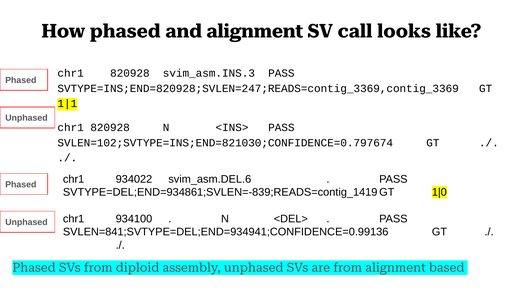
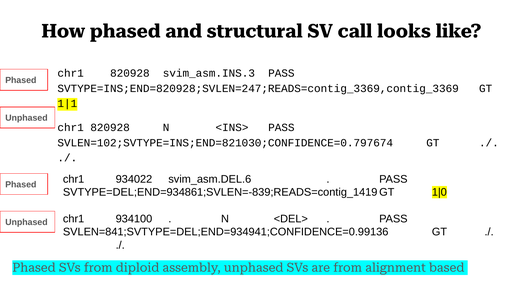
and alignment: alignment -> structural
